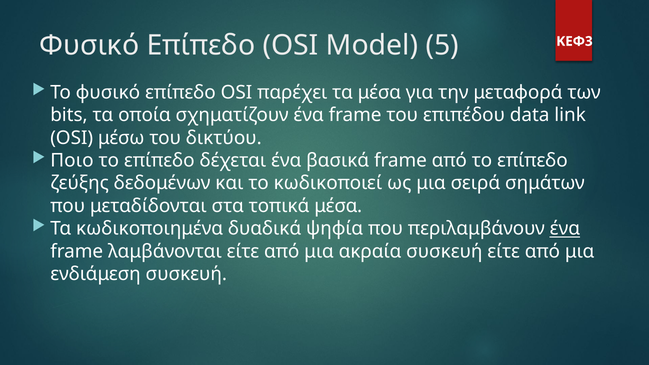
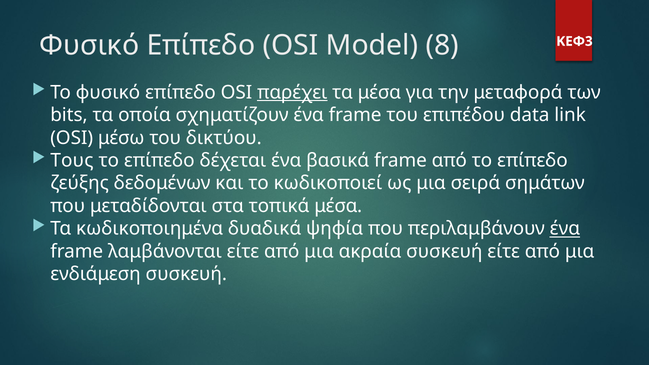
5: 5 -> 8
παρέχει underline: none -> present
Ποιο: Ποιο -> Τους
